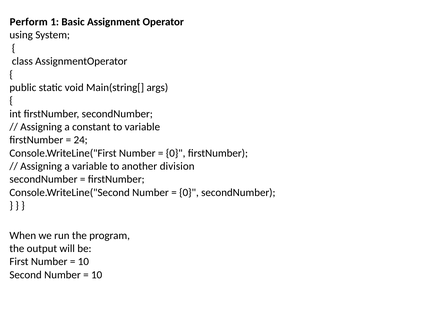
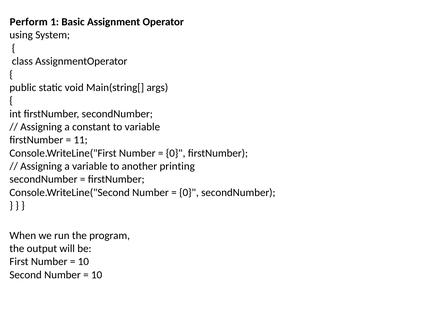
24: 24 -> 11
division: division -> printing
